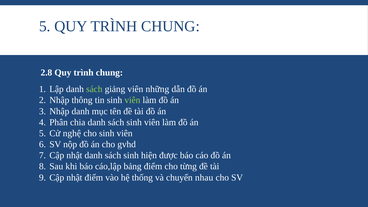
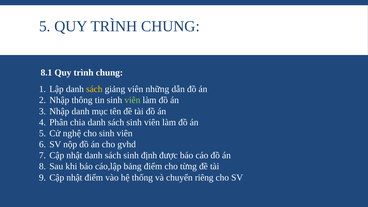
2.8: 2.8 -> 8.1
sách at (94, 89) colour: light green -> yellow
hiện: hiện -> định
nhau: nhau -> riêng
